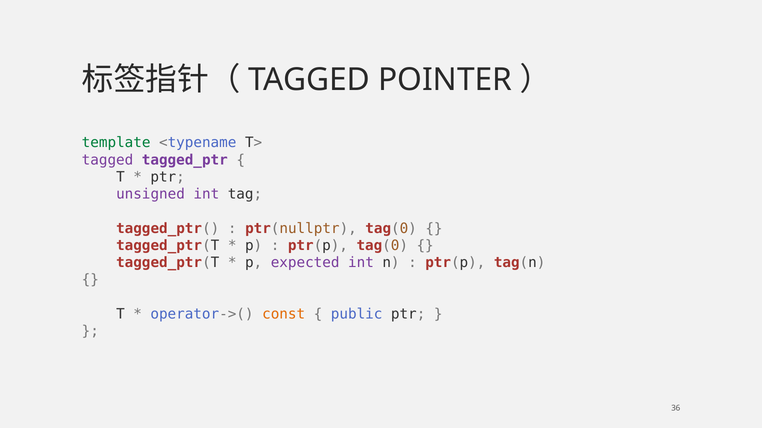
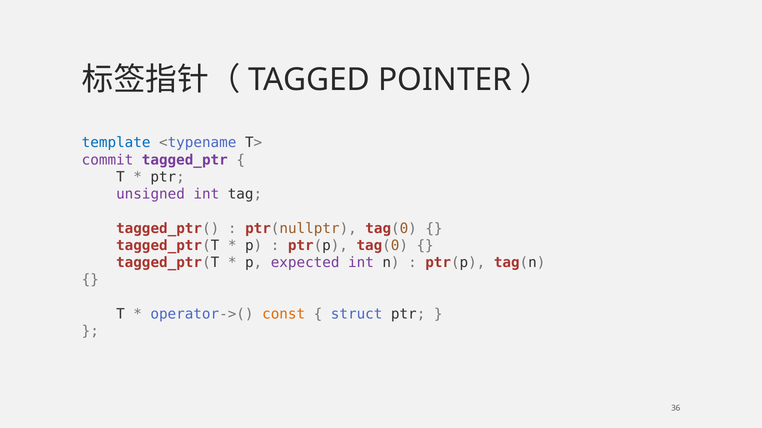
template colour: green -> blue
tagged at (108, 160): tagged -> commit
public: public -> struct
